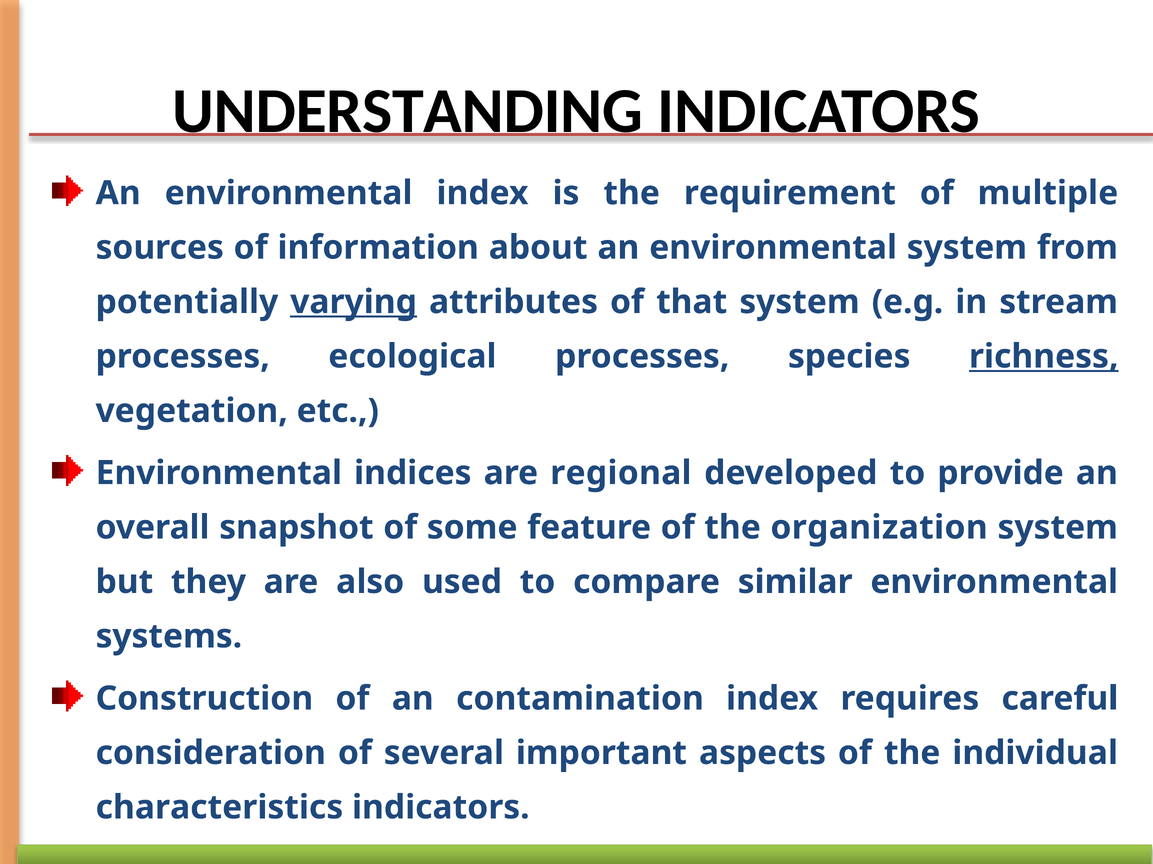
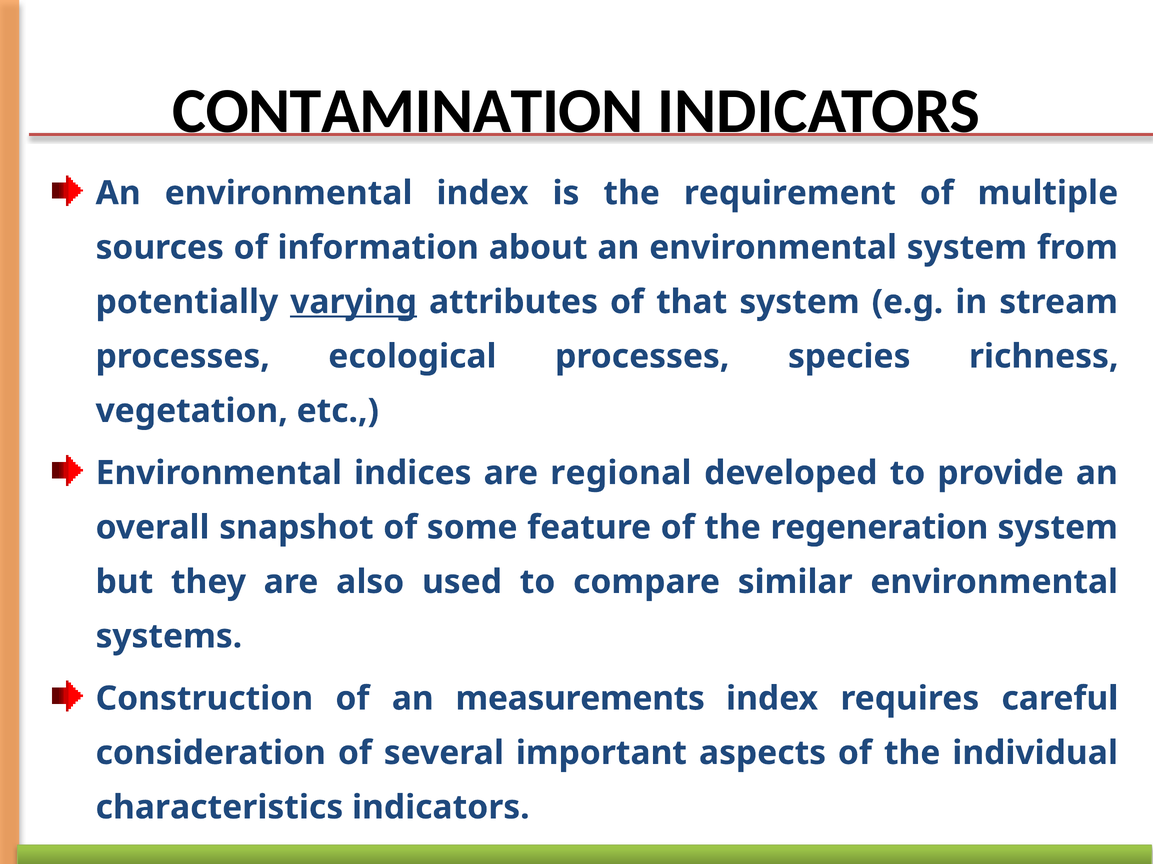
UNDERSTANDING: UNDERSTANDING -> CONTAMINATION
richness underline: present -> none
organization: organization -> regeneration
contamination: contamination -> measurements
